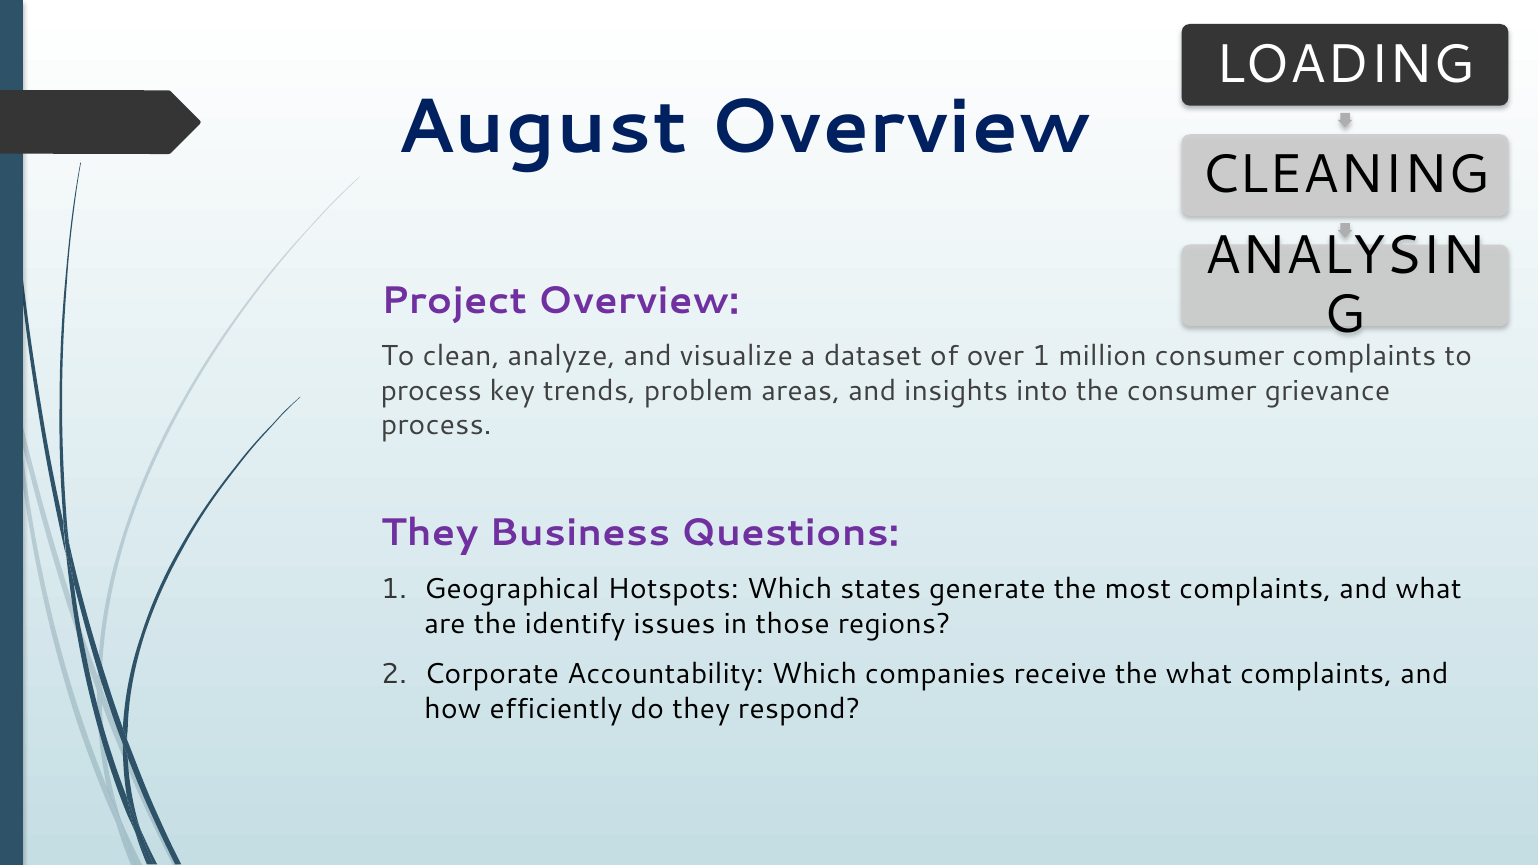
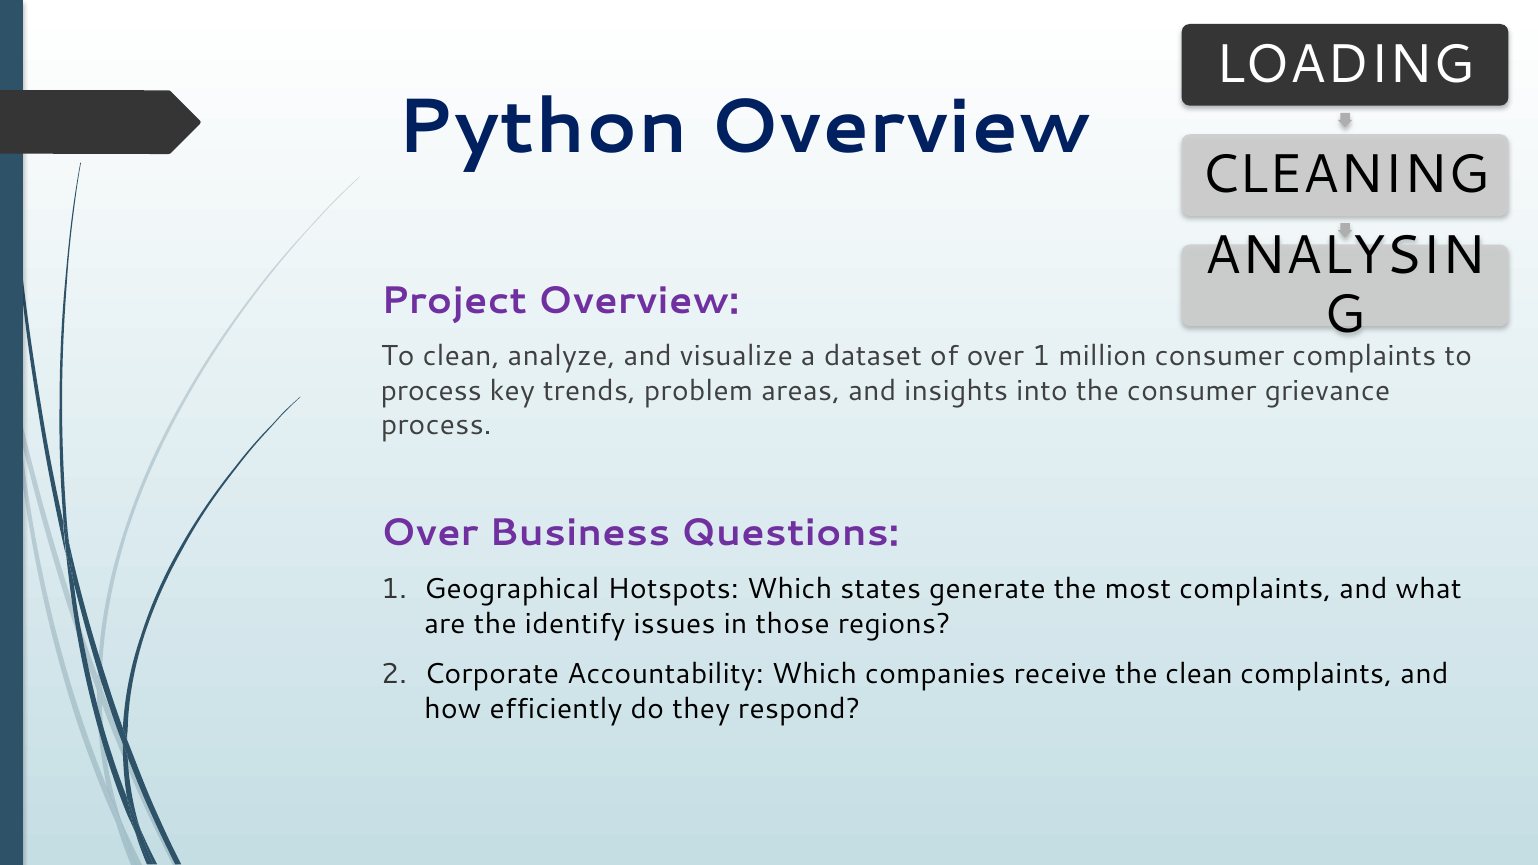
August: August -> Python
They at (430, 533): They -> Over
the what: what -> clean
